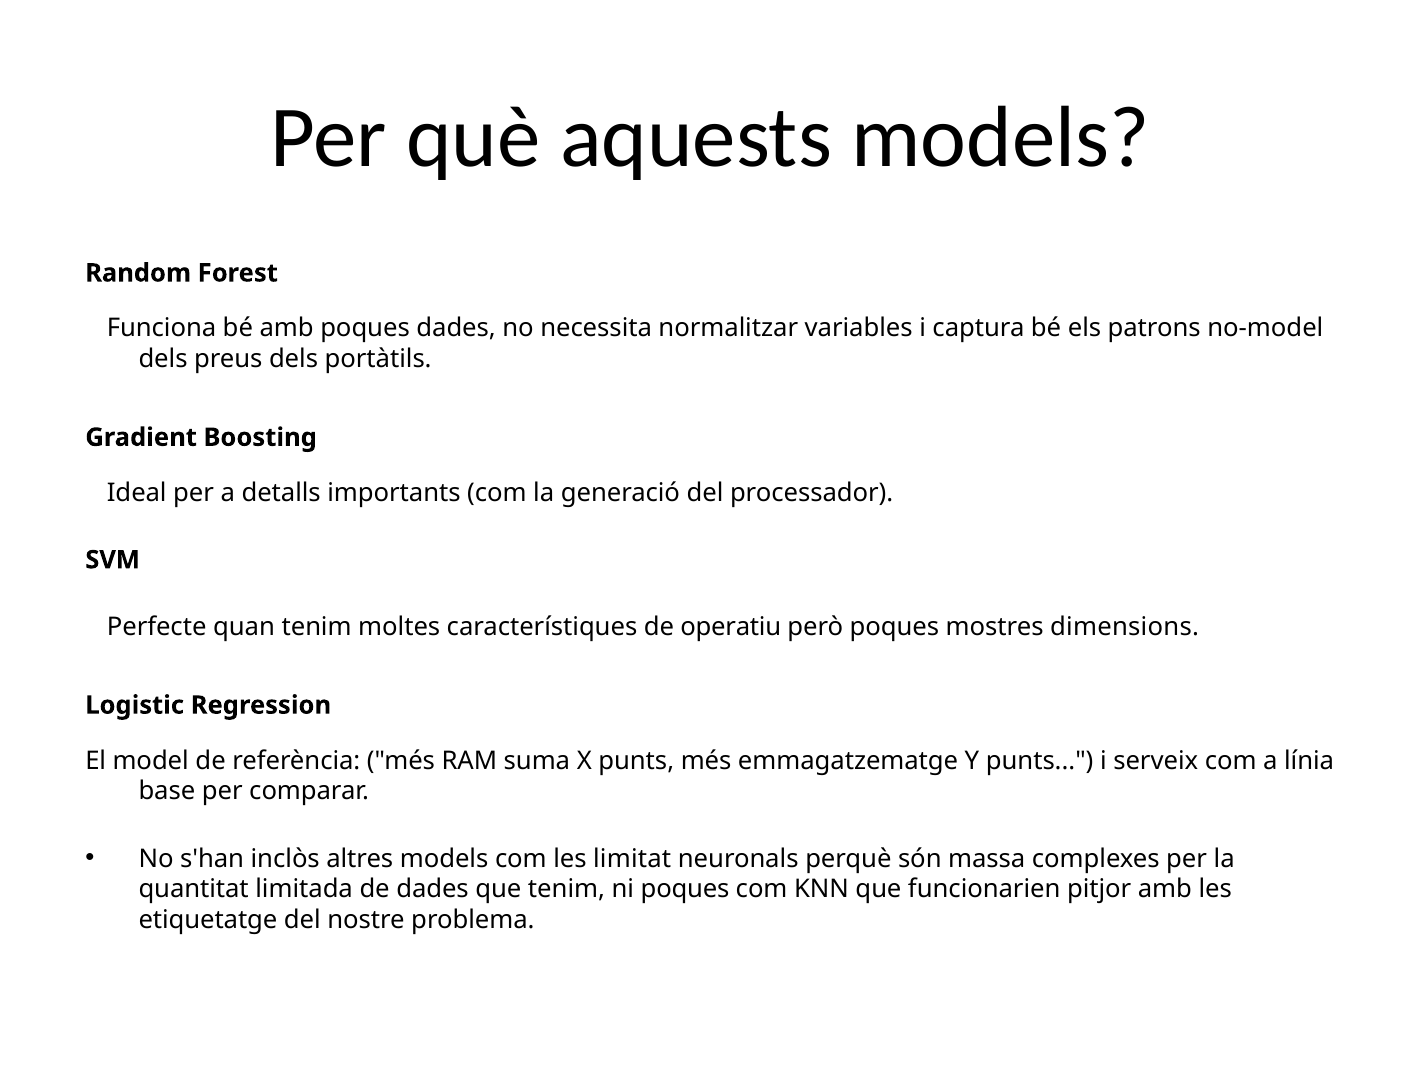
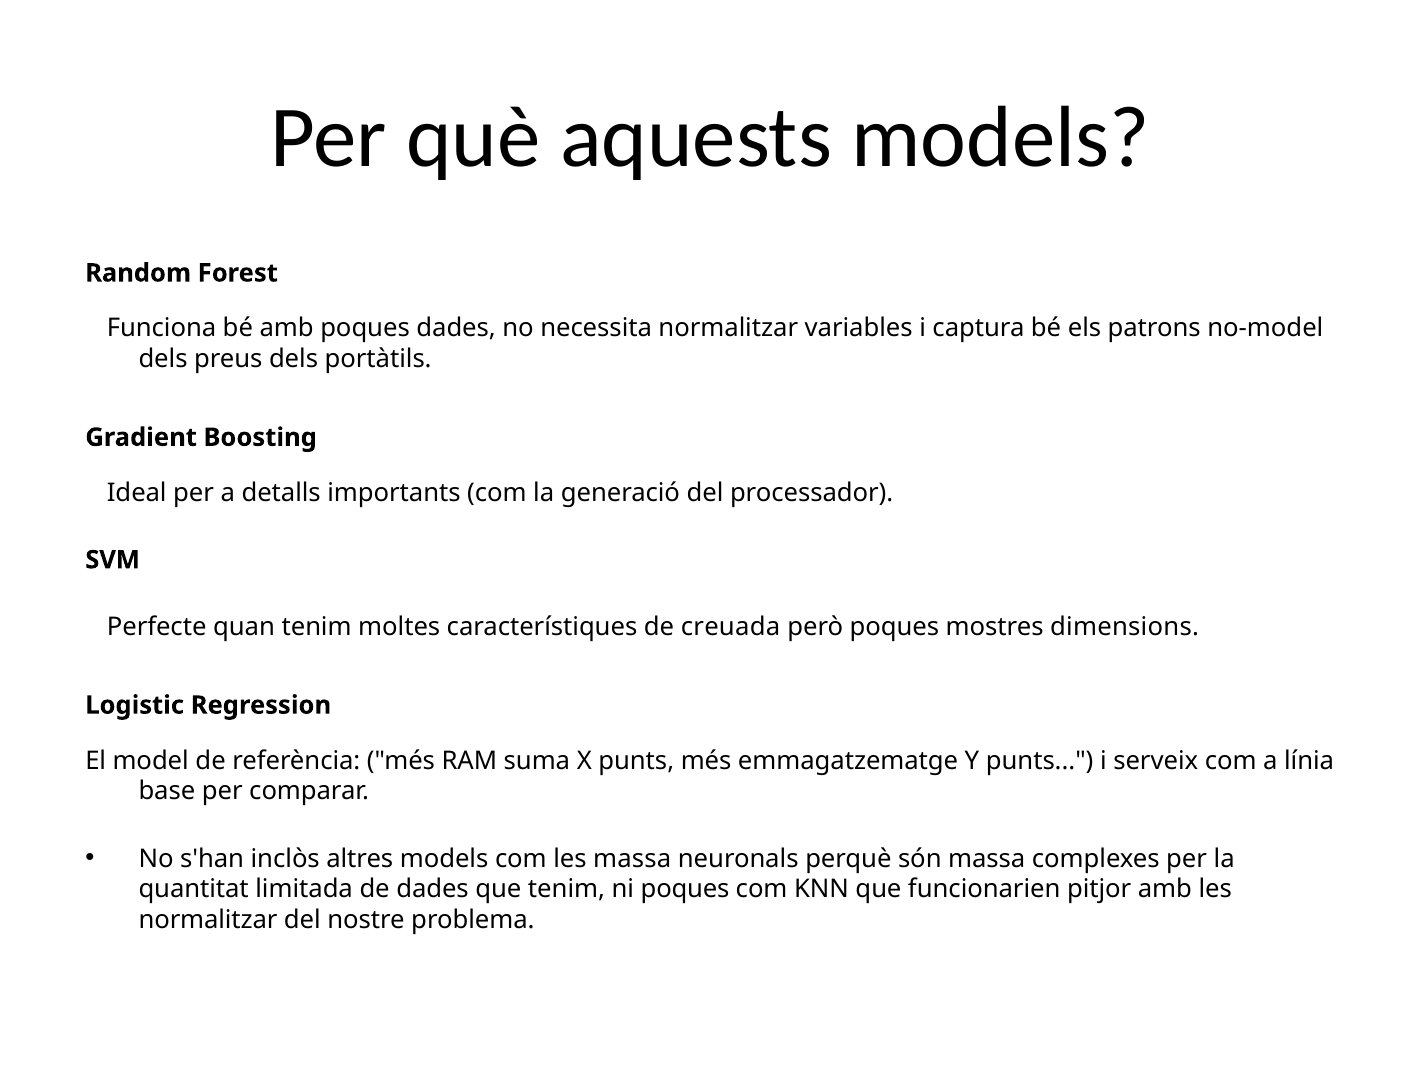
operatiu: operatiu -> creuada
les limitat: limitat -> massa
etiquetatge at (208, 920): etiquetatge -> normalitzar
